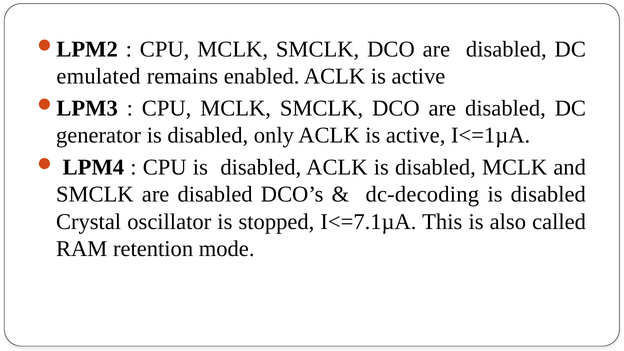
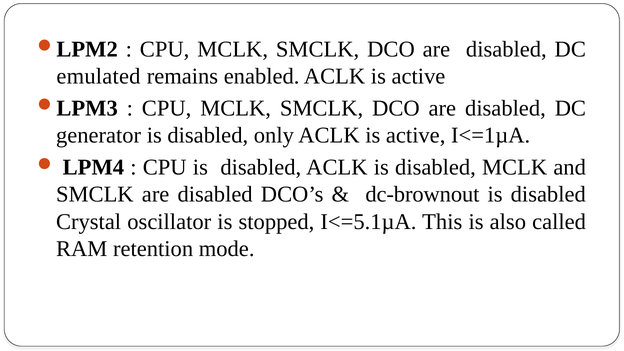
dc-decoding: dc-decoding -> dc-brownout
I<=7.1µA: I<=7.1µA -> I<=5.1µA
